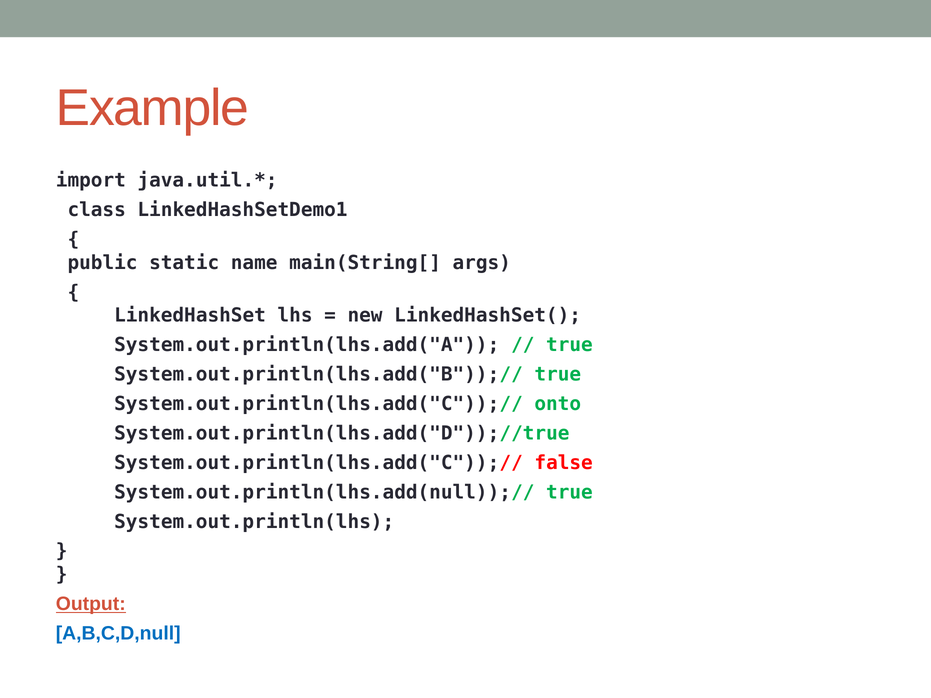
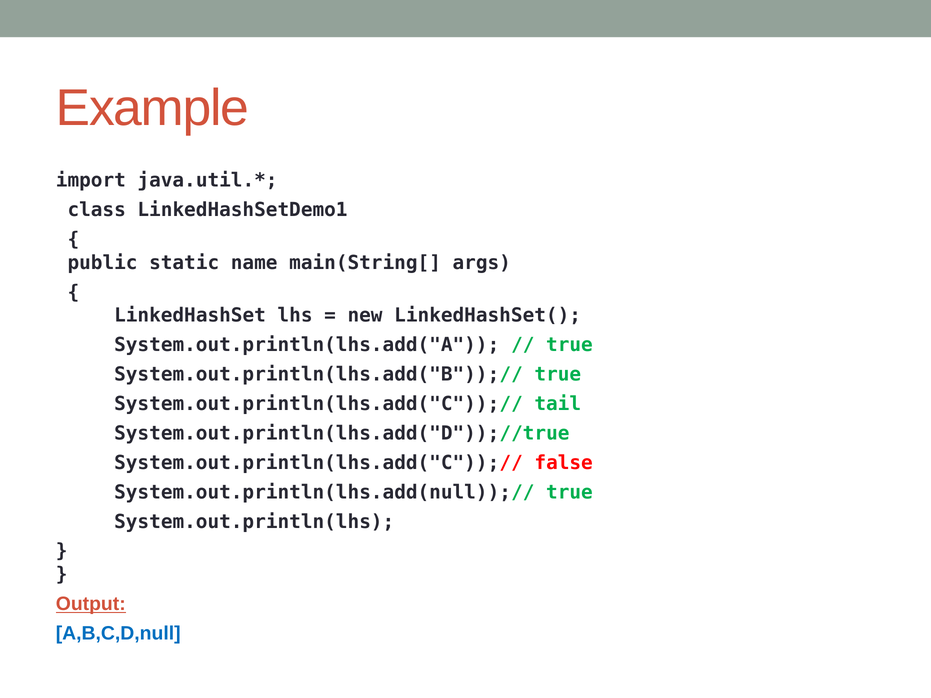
onto: onto -> tail
